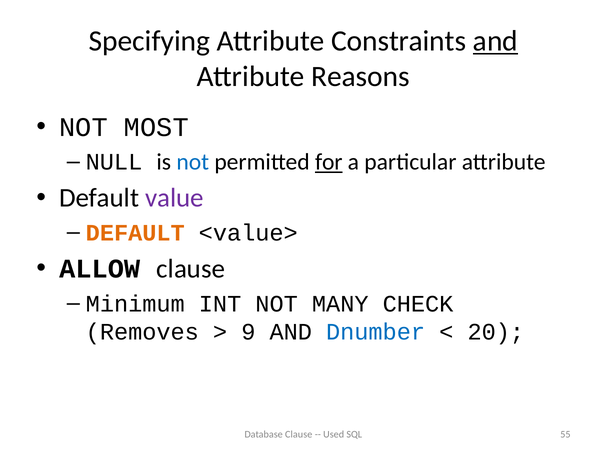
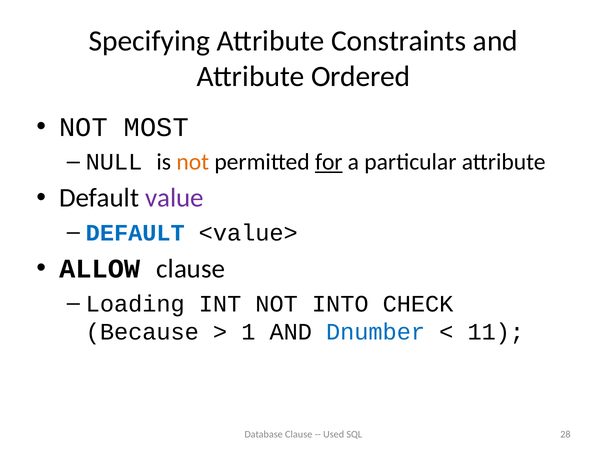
and at (495, 41) underline: present -> none
Reasons: Reasons -> Ordered
not at (193, 162) colour: blue -> orange
DEFAULT at (135, 233) colour: orange -> blue
Minimum: Minimum -> Loading
MANY: MANY -> INTO
Removes: Removes -> Because
9: 9 -> 1
20: 20 -> 11
55: 55 -> 28
